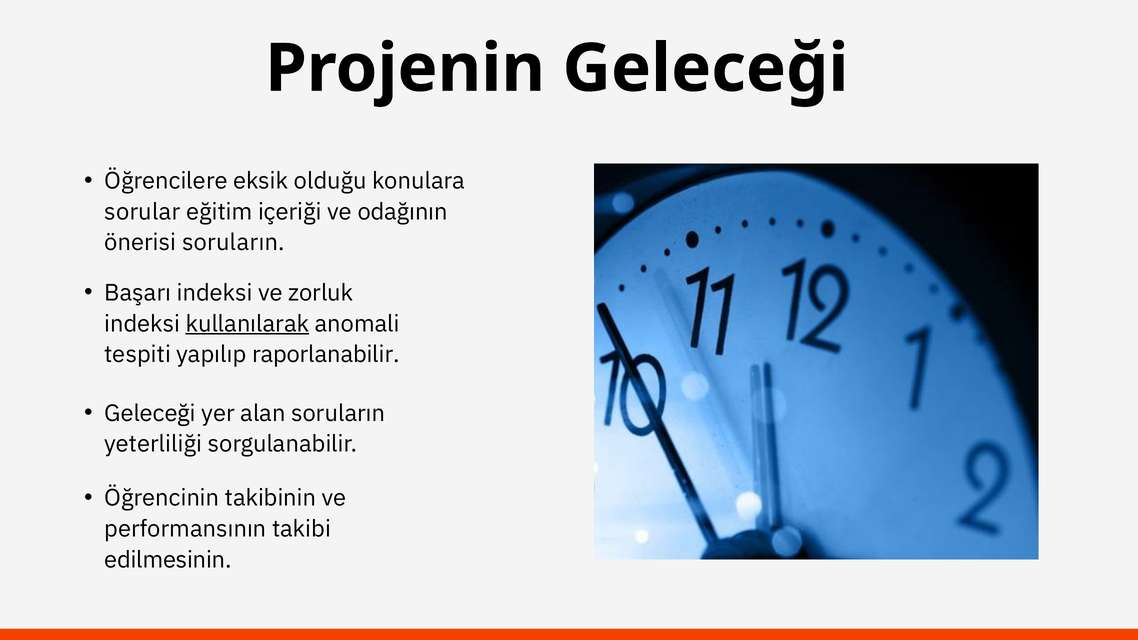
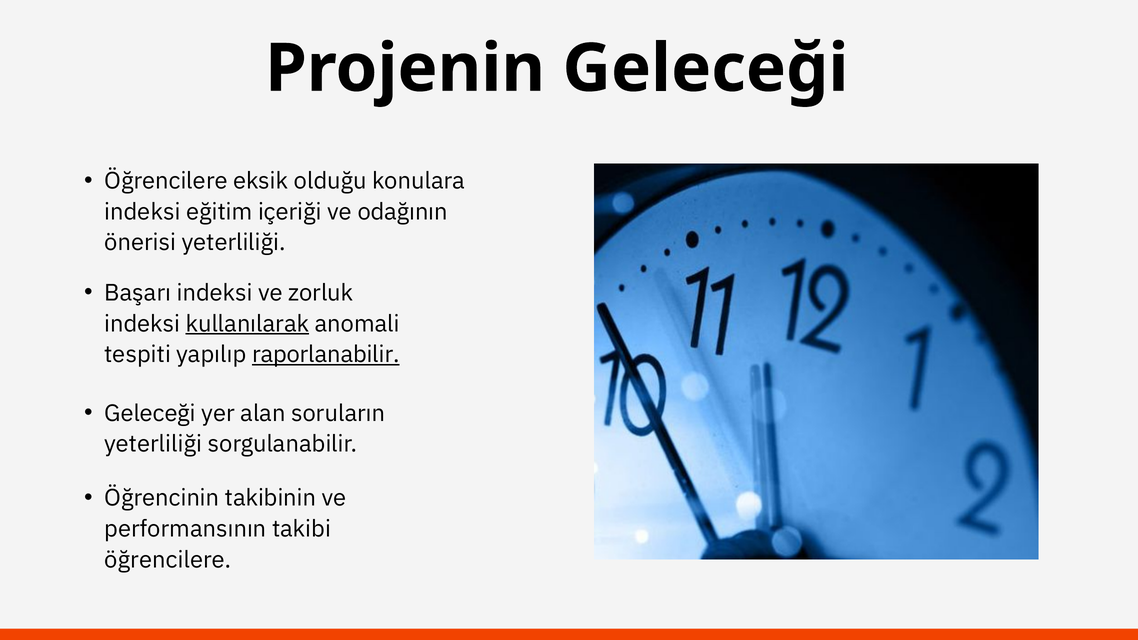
sorular at (142, 212): sorular -> indeksi
önerisi soruların: soruların -> yeterliliği
raporlanabilir underline: none -> present
edilmesinin at (168, 560): edilmesinin -> öğrencilere
